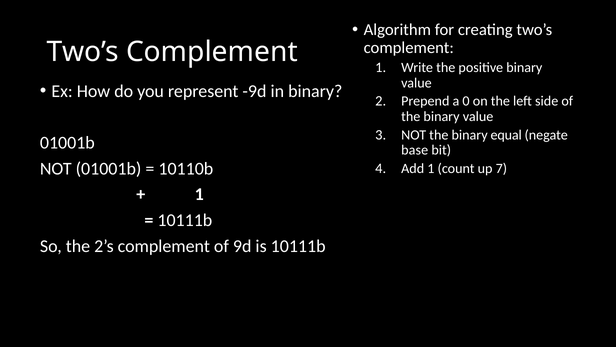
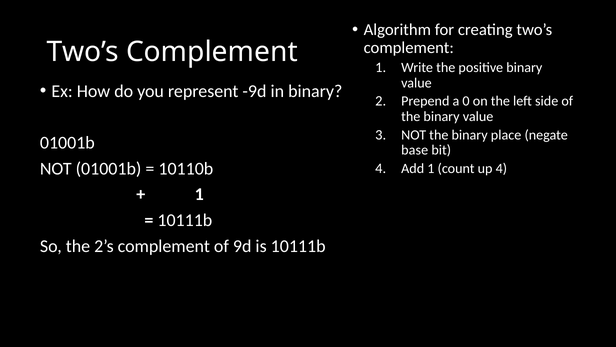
equal: equal -> place
up 7: 7 -> 4
